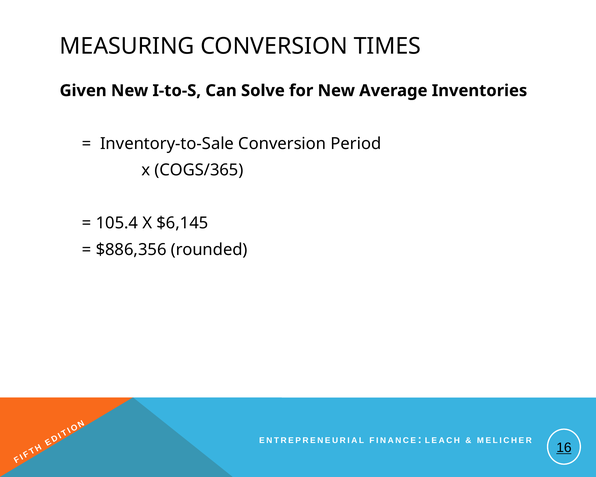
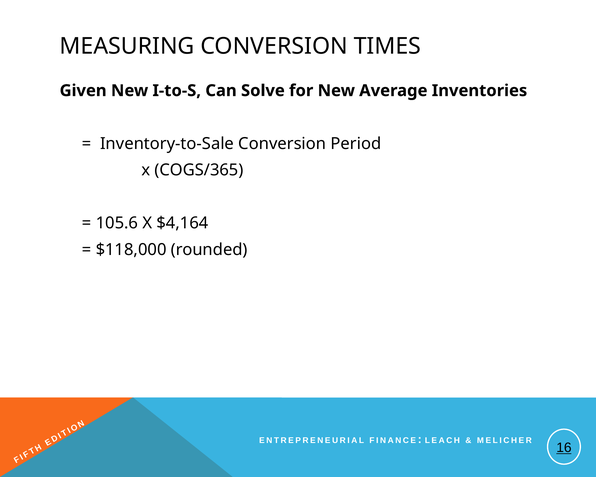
105.4: 105.4 -> 105.6
$6,145: $6,145 -> $4,164
$886,356: $886,356 -> $118,000
